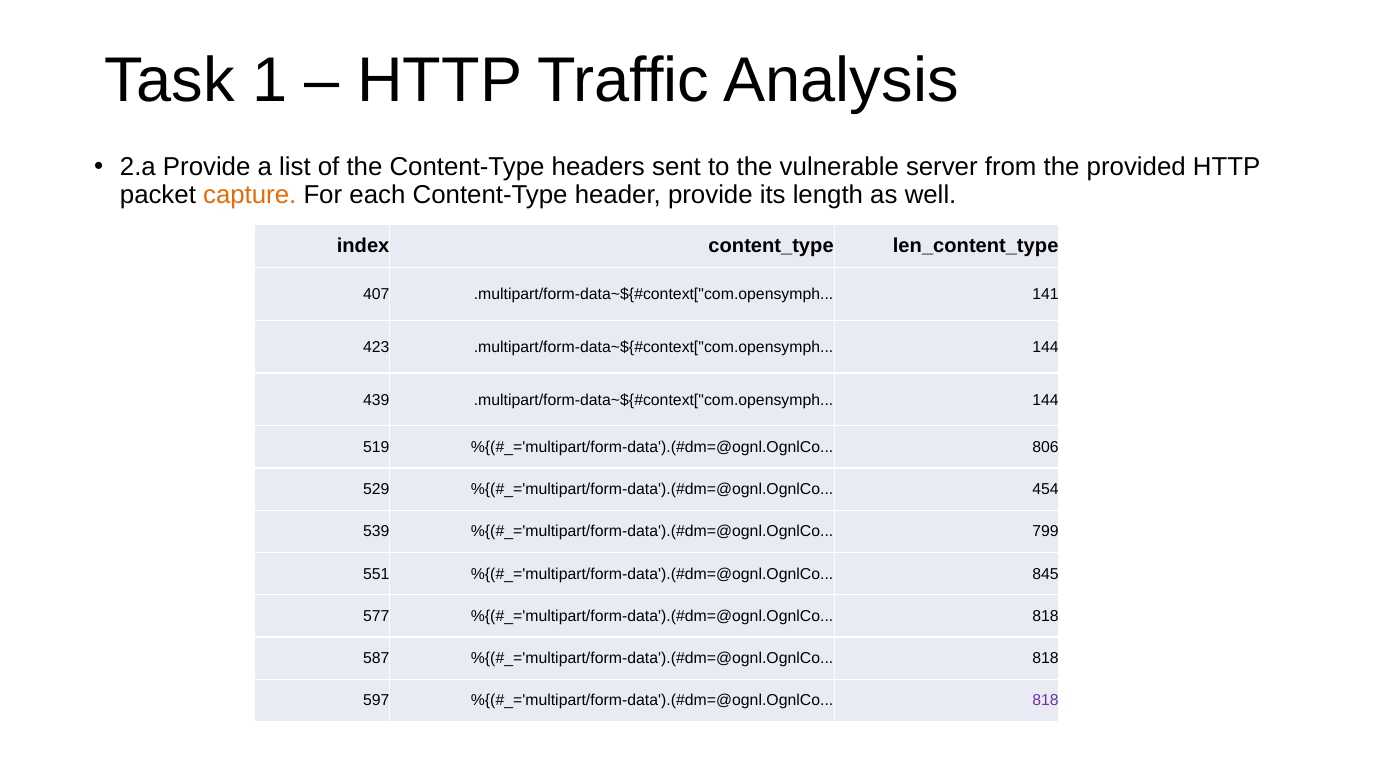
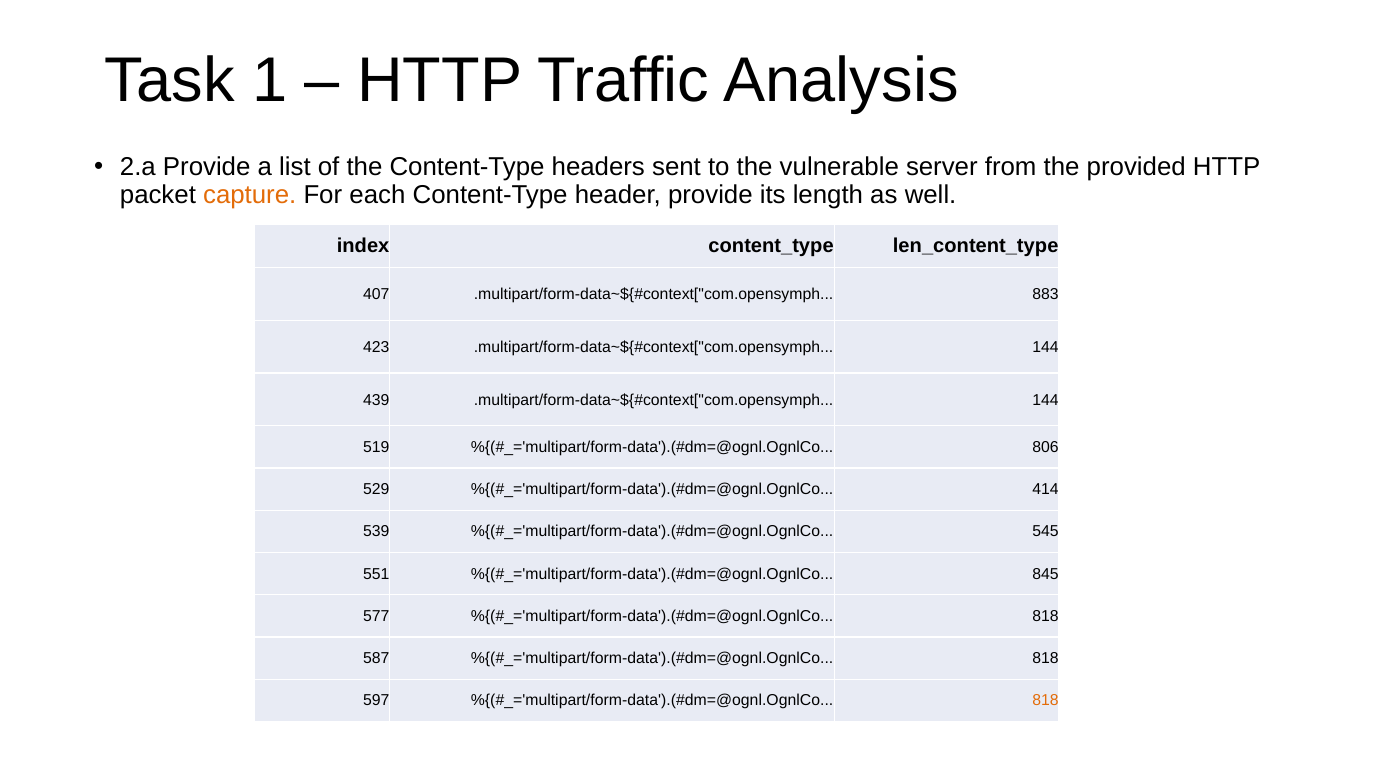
141: 141 -> 883
454: 454 -> 414
799: 799 -> 545
818 at (1045, 701) colour: purple -> orange
